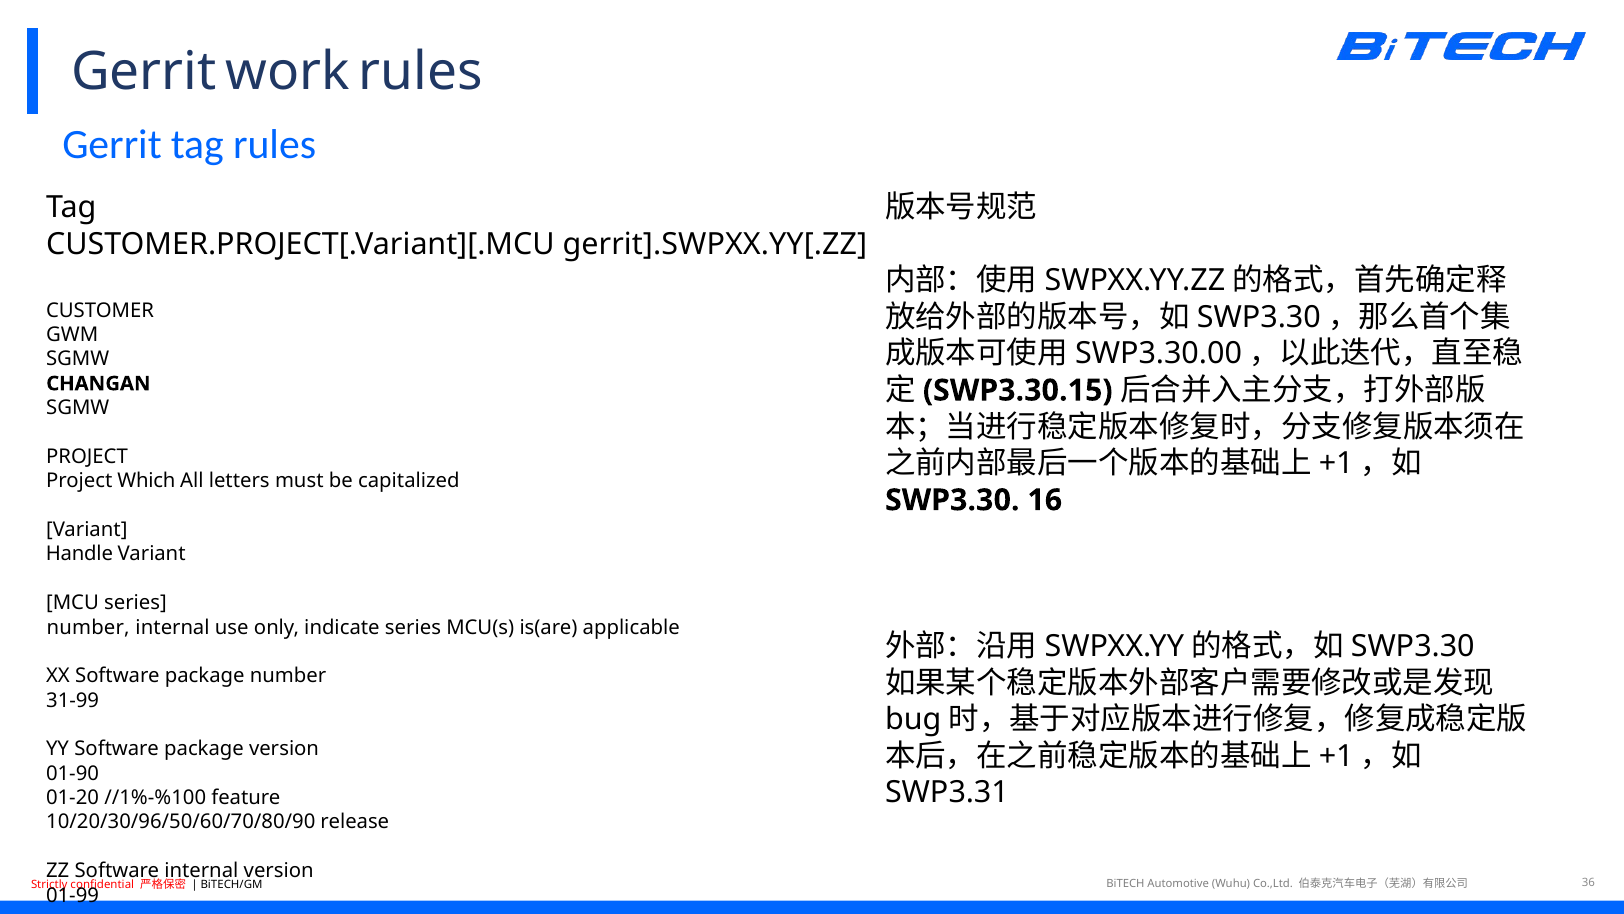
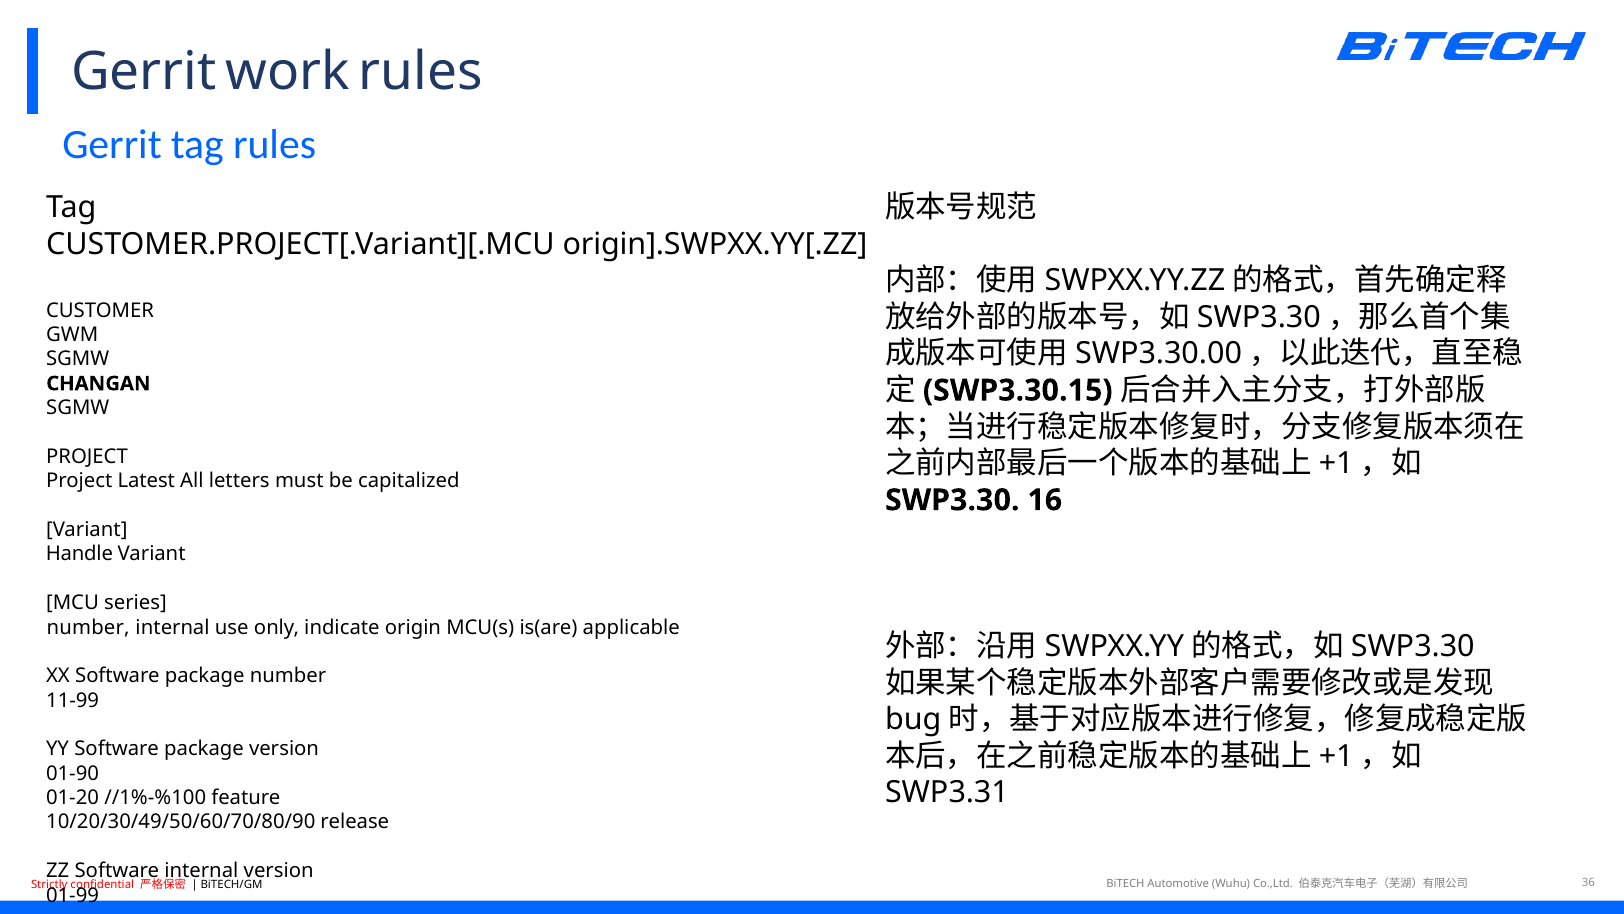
gerrit].SWPXX.YY[.ZZ: gerrit].SWPXX.YY[.ZZ -> origin].SWPXX.YY[.ZZ
Which: Which -> Latest
indicate series: series -> origin
31-99: 31-99 -> 11-99
10/20/30/96/50/60/70/80/90: 10/20/30/96/50/60/70/80/90 -> 10/20/30/49/50/60/70/80/90
